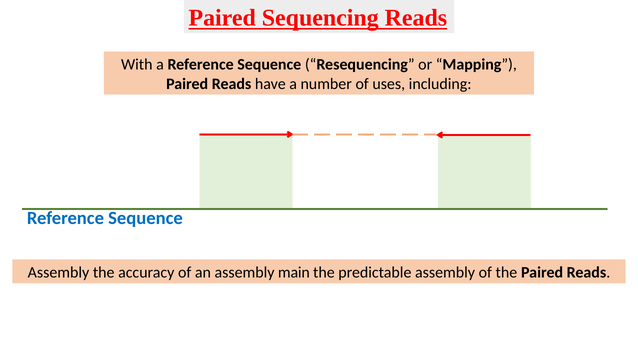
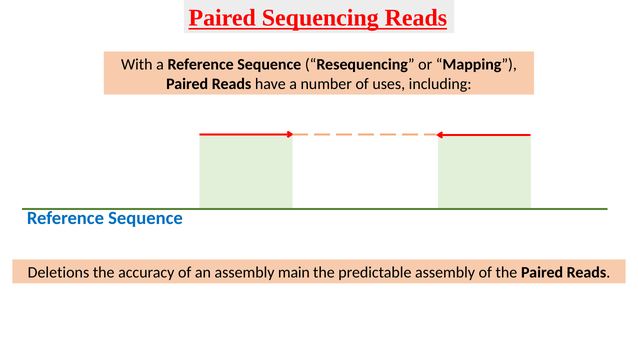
Assembly at (58, 272): Assembly -> Deletions
